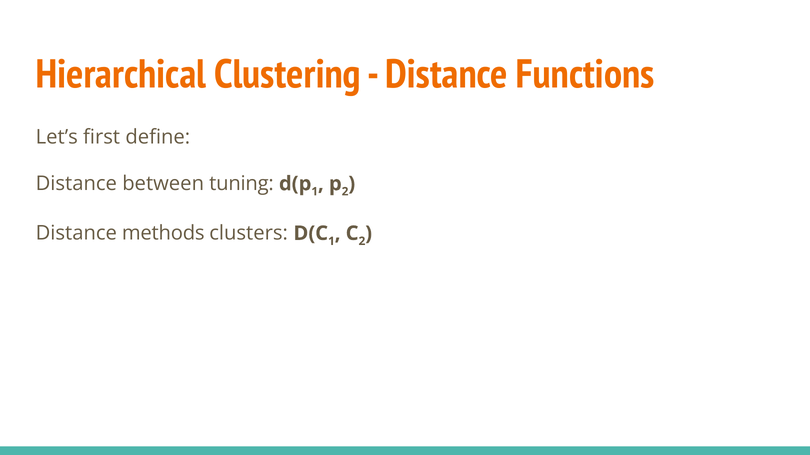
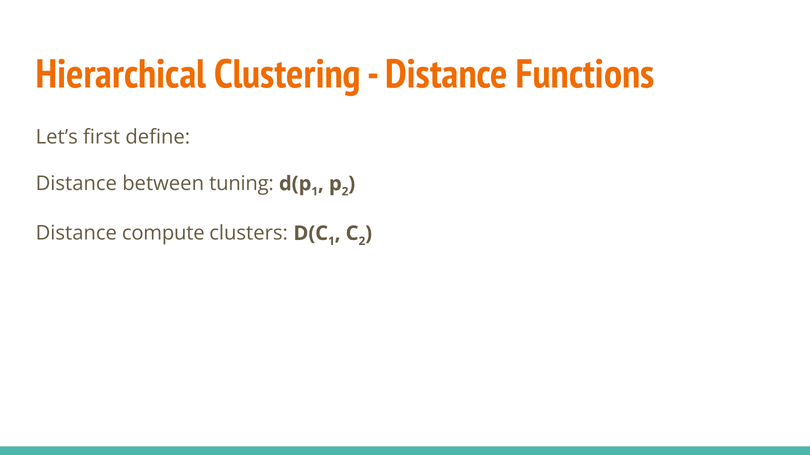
methods: methods -> compute
